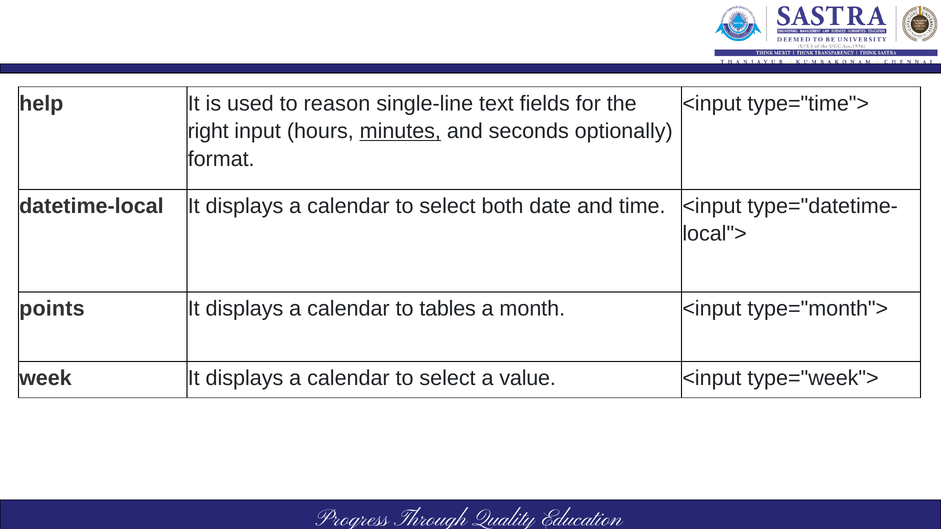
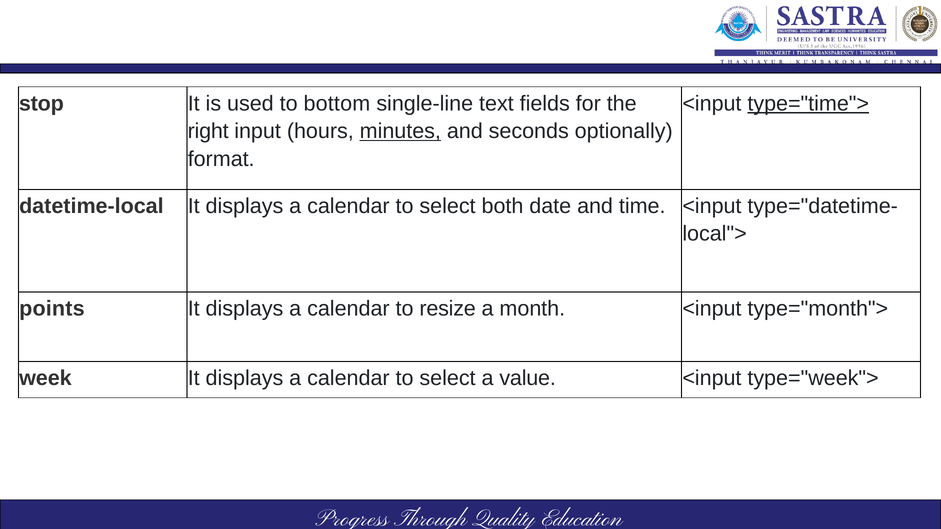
help: help -> stop
reason: reason -> bottom
type="time"> underline: none -> present
tables: tables -> resize
